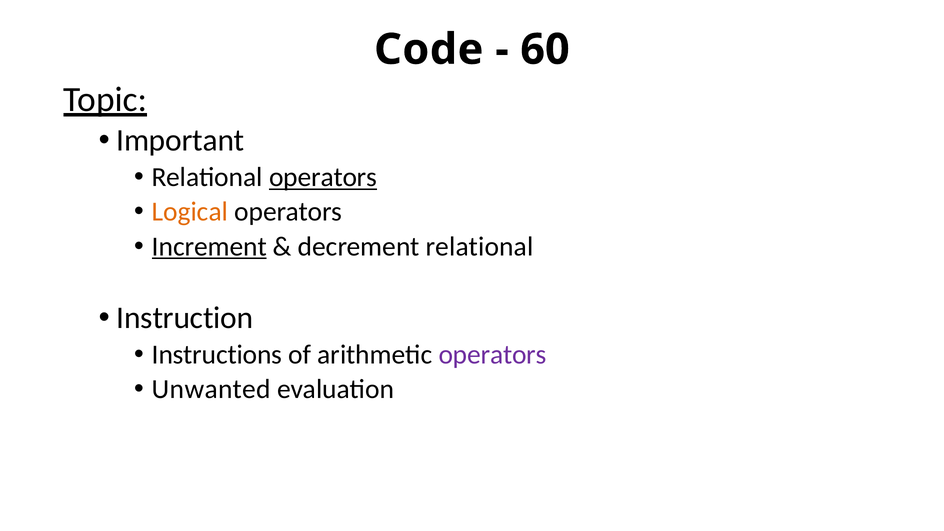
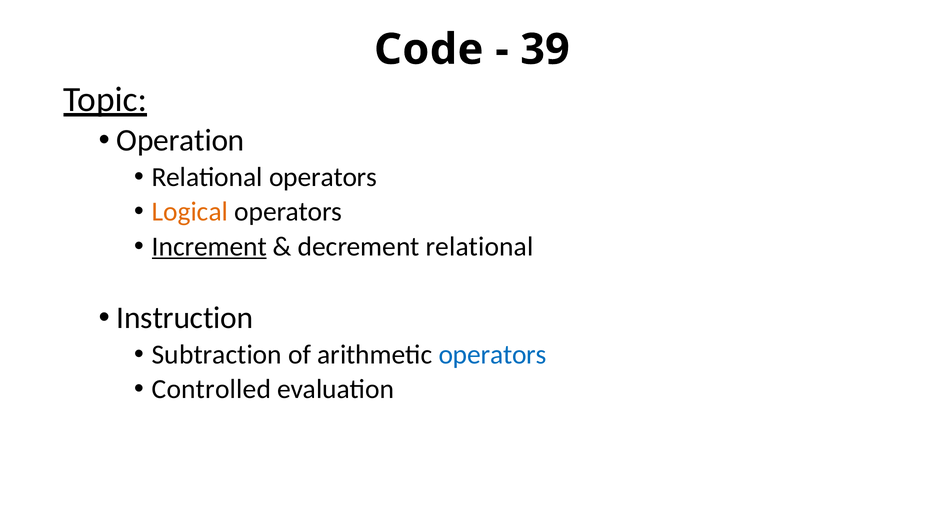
60: 60 -> 39
Important: Important -> Operation
operators at (323, 177) underline: present -> none
Instructions: Instructions -> Subtraction
operators at (493, 355) colour: purple -> blue
Unwanted: Unwanted -> Controlled
